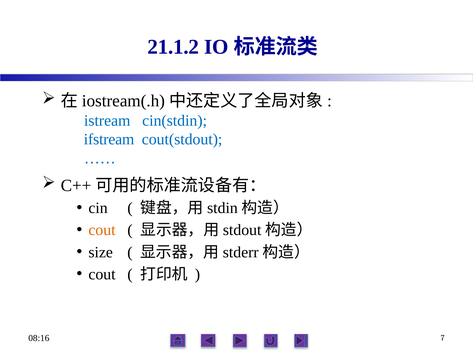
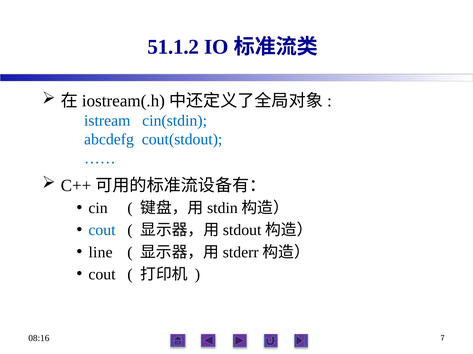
21.1.2: 21.1.2 -> 51.1.2
ifstream: ifstream -> abcdefg
cout at (102, 231) colour: orange -> blue
size: size -> line
